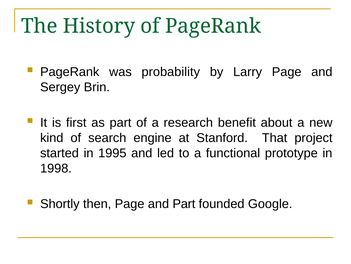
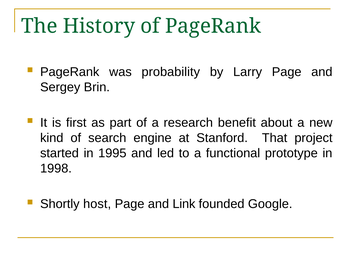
then: then -> host
and Part: Part -> Link
